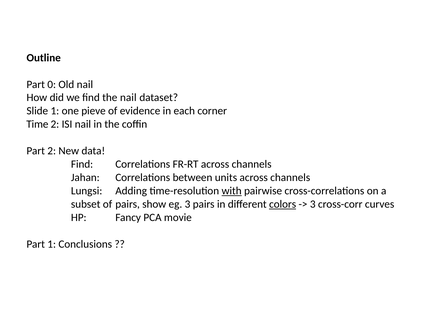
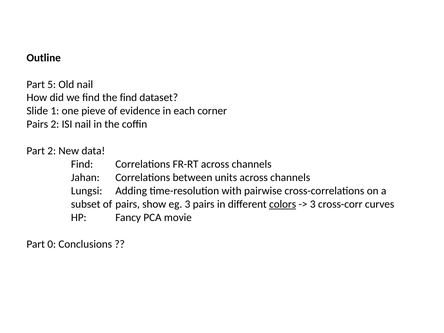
0: 0 -> 5
the nail: nail -> find
Time at (37, 124): Time -> Pairs
with underline: present -> none
Part 1: 1 -> 0
